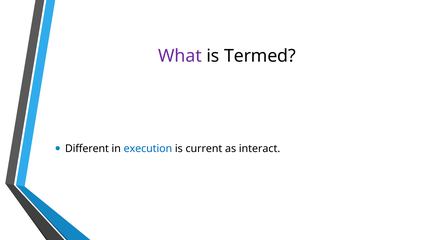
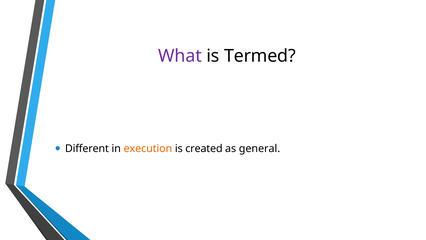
execution colour: blue -> orange
current: current -> created
interact: interact -> general
